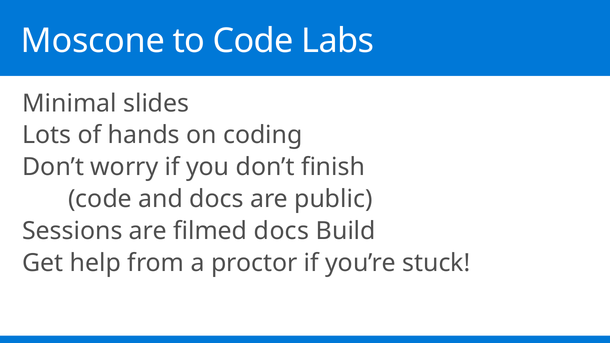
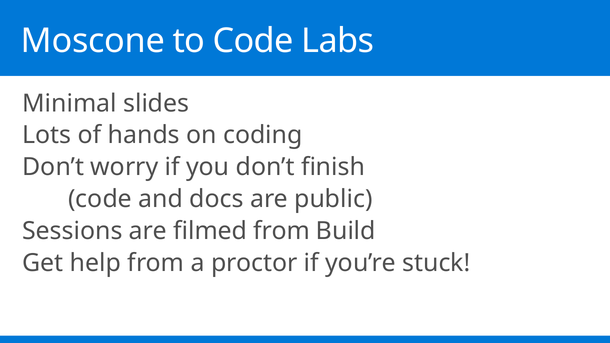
filmed docs: docs -> from
